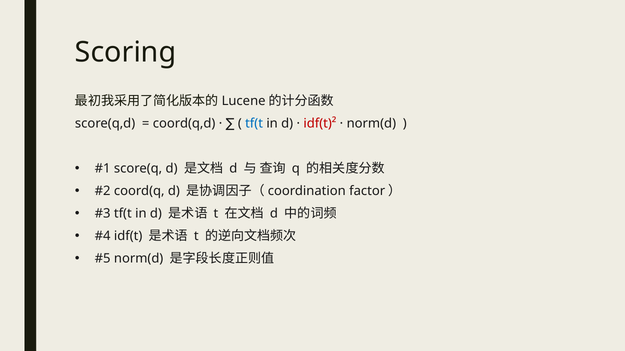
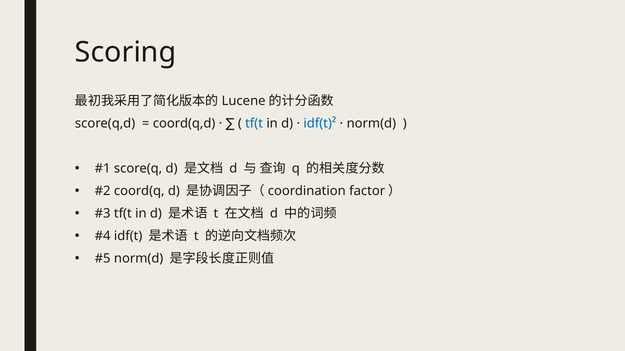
idf(t)² colour: red -> blue
